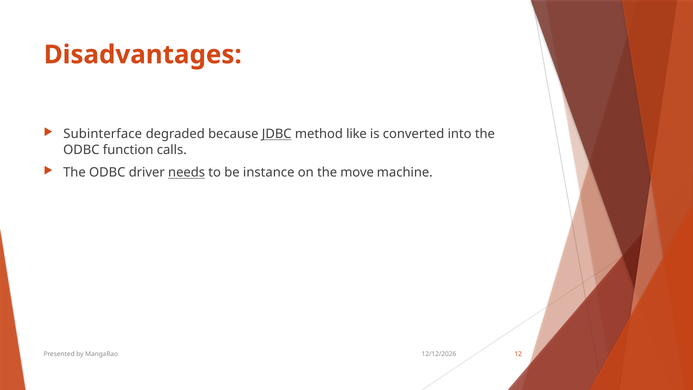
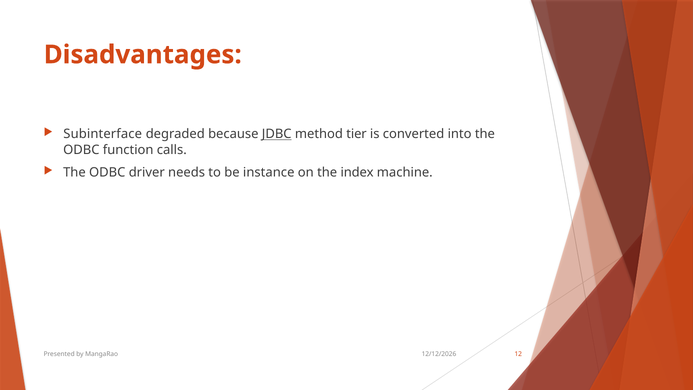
like: like -> tier
needs underline: present -> none
move: move -> index
